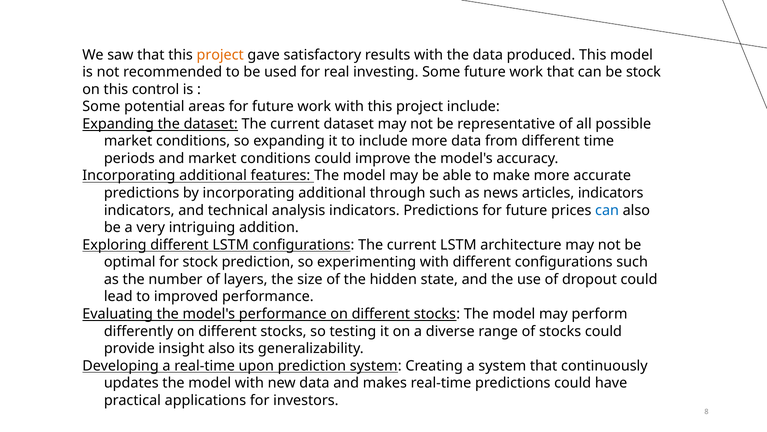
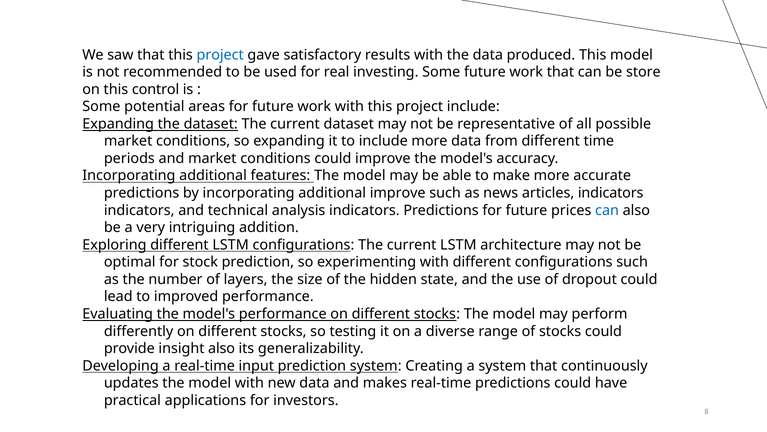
project at (220, 55) colour: orange -> blue
be stock: stock -> store
additional through: through -> improve
upon: upon -> input
